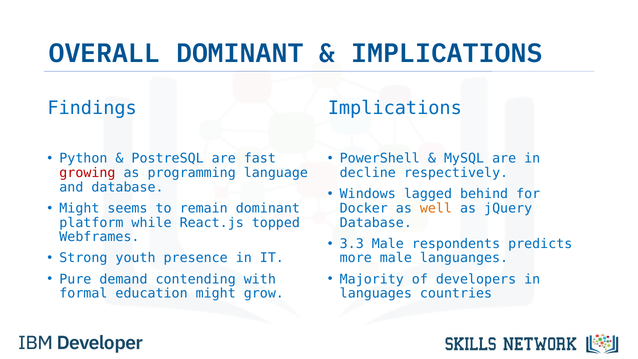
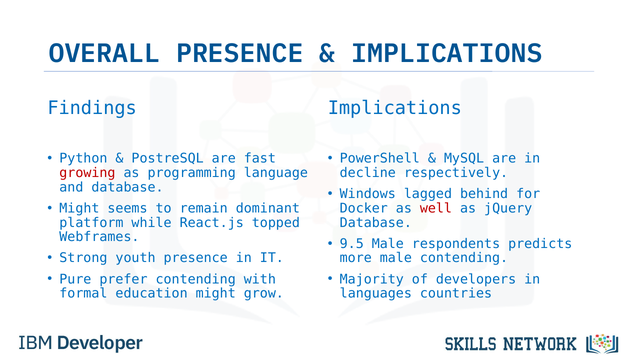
OVERALL DOMINANT: DOMINANT -> PRESENCE
well colour: orange -> red
3.3: 3.3 -> 9.5
male languanges: languanges -> contending
demand: demand -> prefer
